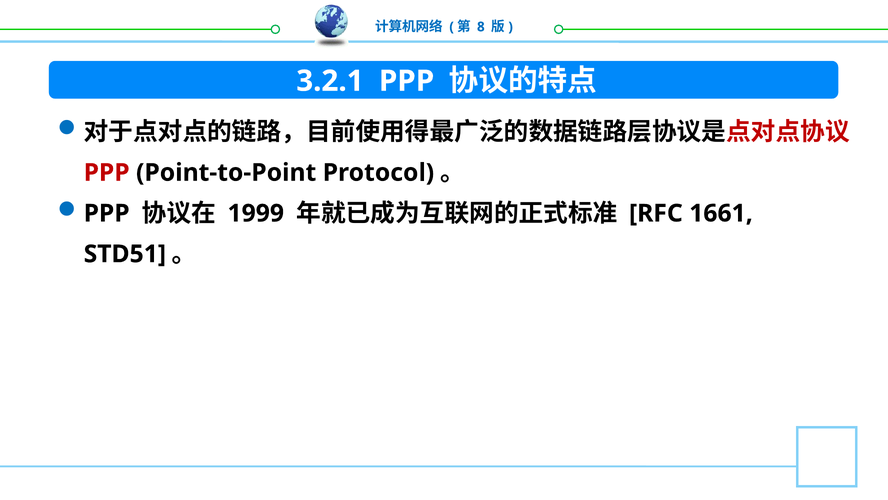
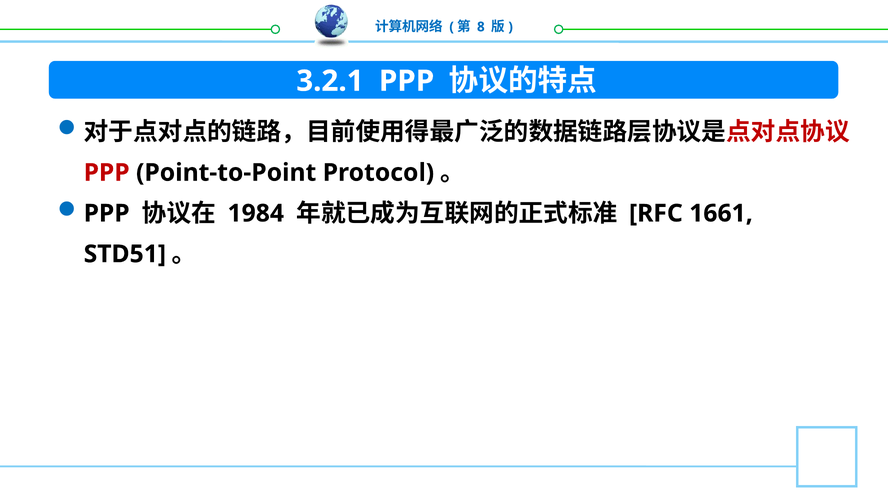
1999: 1999 -> 1984
